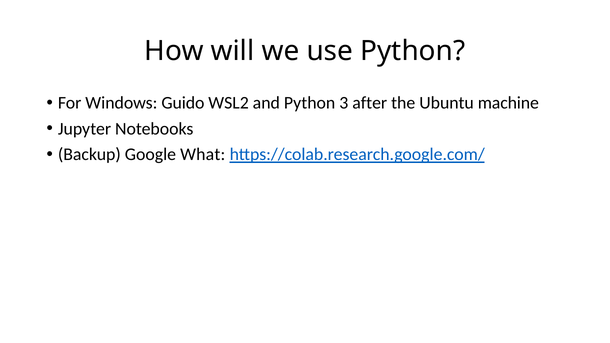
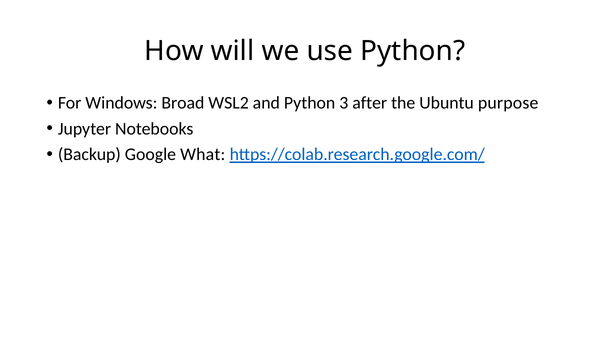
Guido: Guido -> Broad
machine: machine -> purpose
